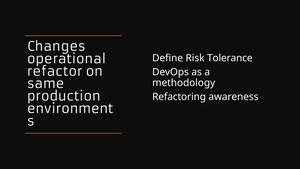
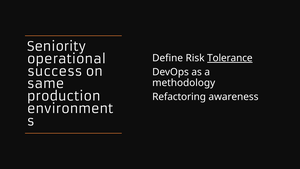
Changes: Changes -> Seniority
Tolerance underline: none -> present
refactor: refactor -> success
